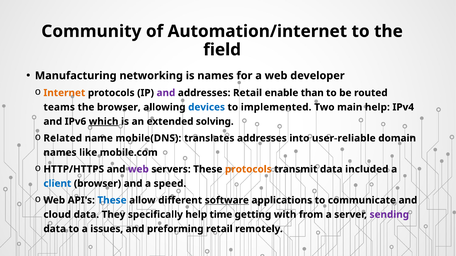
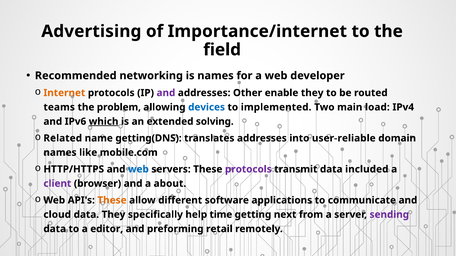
Community: Community -> Advertising
Automation/internet: Automation/internet -> Importance/internet
Manufacturing: Manufacturing -> Recommended
addresses Retail: Retail -> Other
enable than: than -> they
the browser: browser -> problem
main help: help -> load
mobile(DNS: mobile(DNS -> getting(DNS
web at (138, 170) colour: purple -> blue
protocols at (248, 170) colour: orange -> purple
client colour: blue -> purple
speed: speed -> about
These at (112, 201) colour: blue -> orange
software underline: present -> none
with: with -> next
issues: issues -> editor
